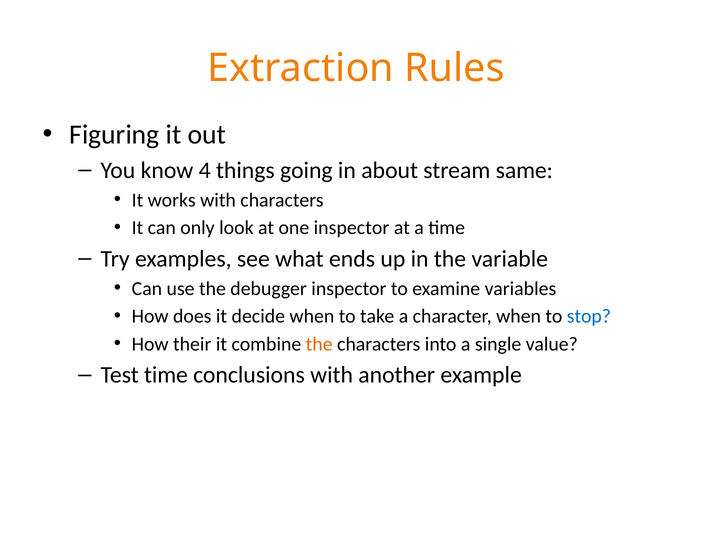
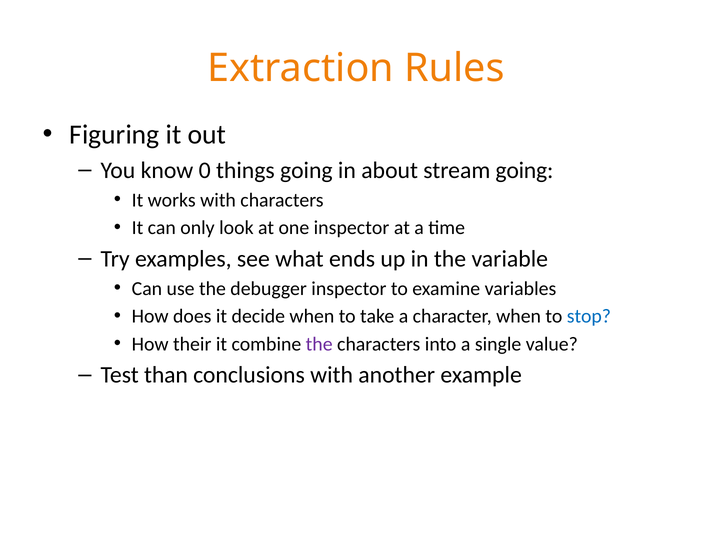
4: 4 -> 0
stream same: same -> going
the at (319, 344) colour: orange -> purple
Test time: time -> than
